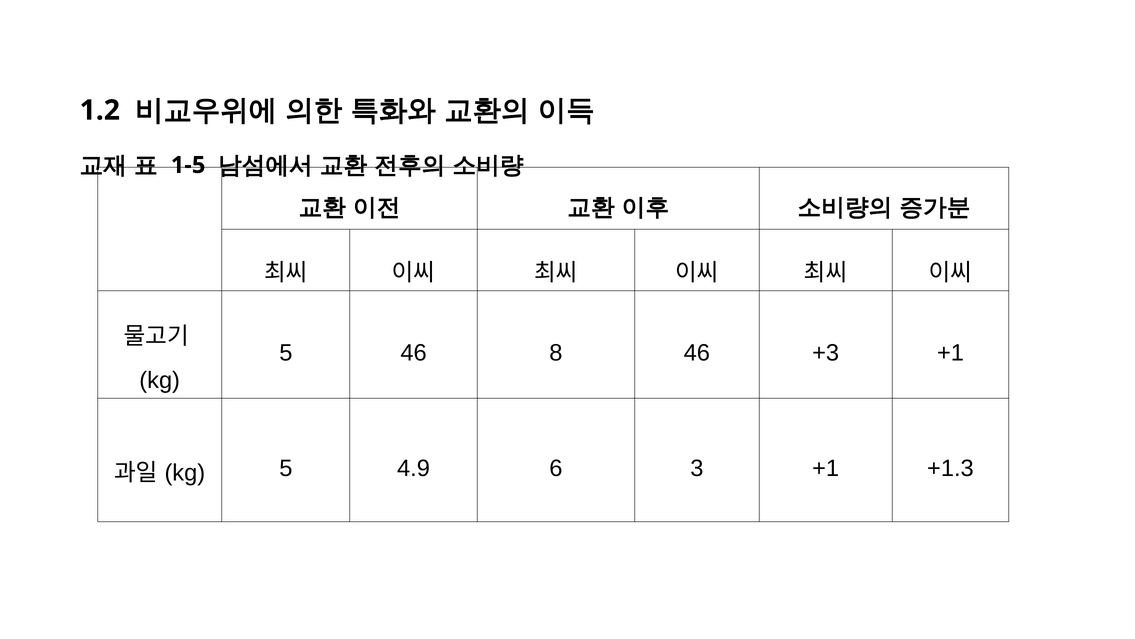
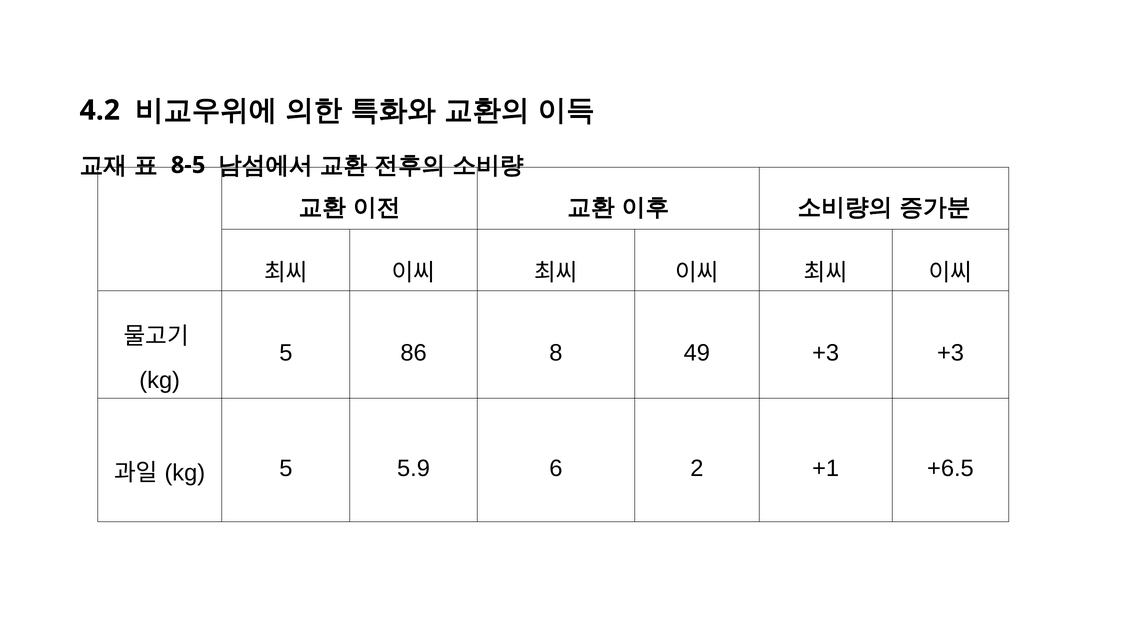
1.2: 1.2 -> 4.2
1-5: 1-5 -> 8-5
5 46: 46 -> 86
8 46: 46 -> 49
+3 +1: +1 -> +3
4.9: 4.9 -> 5.9
3: 3 -> 2
+1.3: +1.3 -> +6.5
